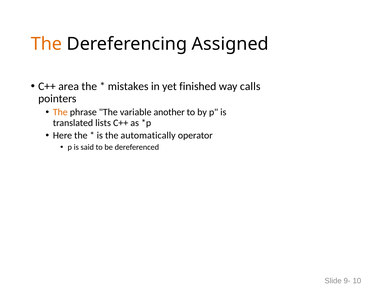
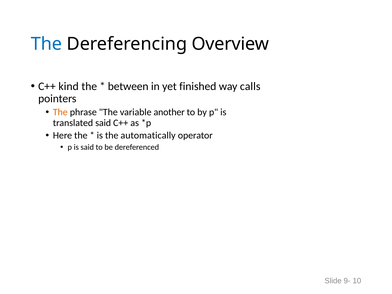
The at (46, 44) colour: orange -> blue
Assigned: Assigned -> Overview
area: area -> kind
mistakes: mistakes -> between
translated lists: lists -> said
